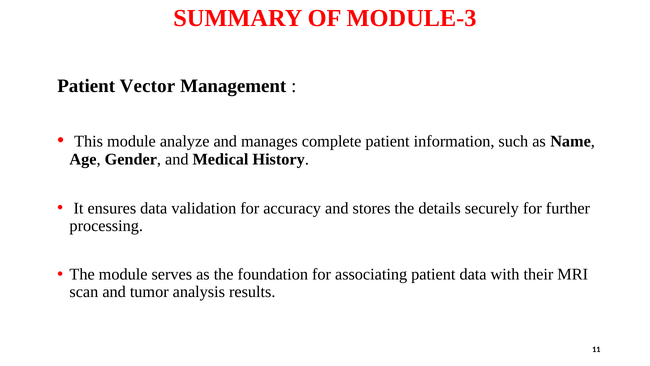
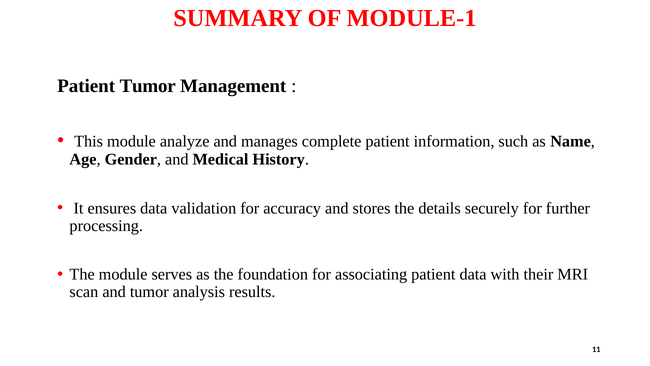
MODULE-3: MODULE-3 -> MODULE-1
Patient Vector: Vector -> Tumor
